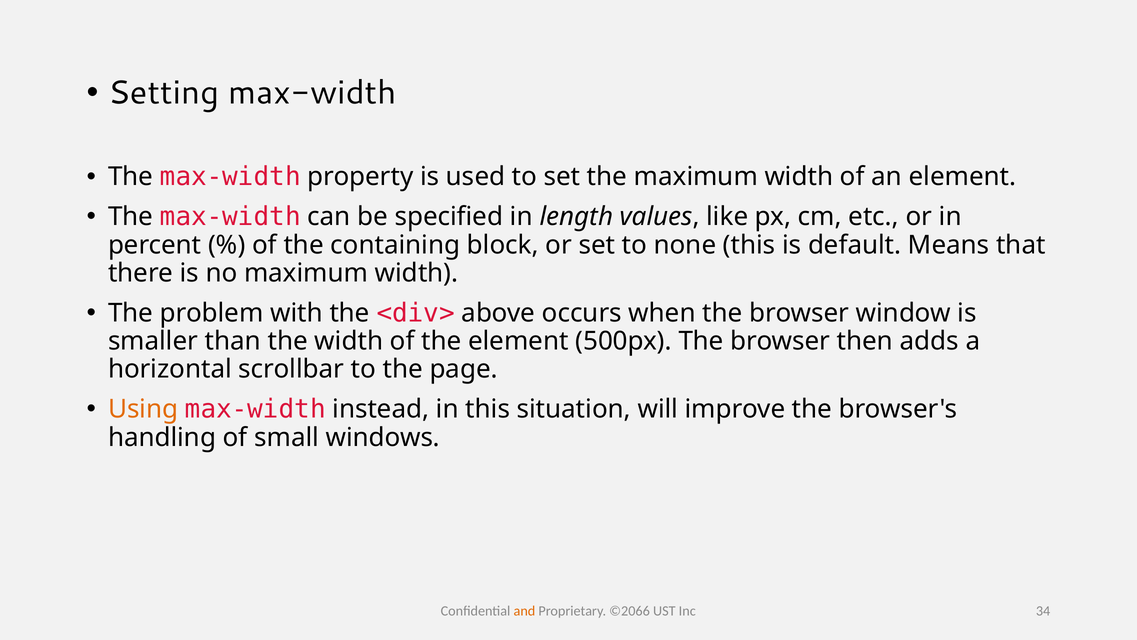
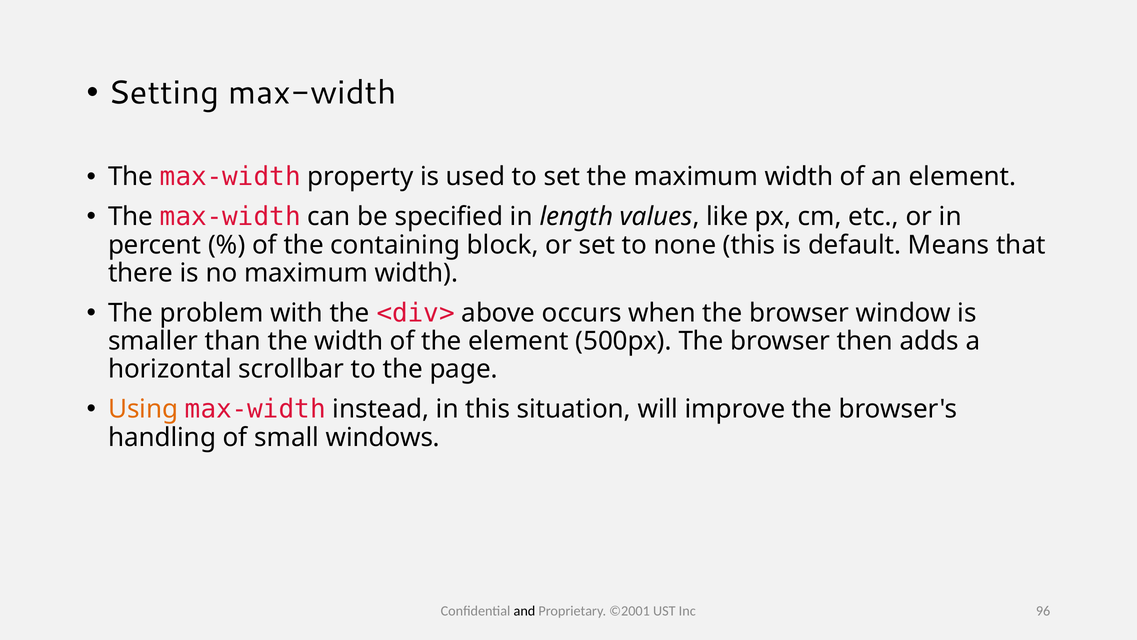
and colour: orange -> black
©2066: ©2066 -> ©2001
34: 34 -> 96
